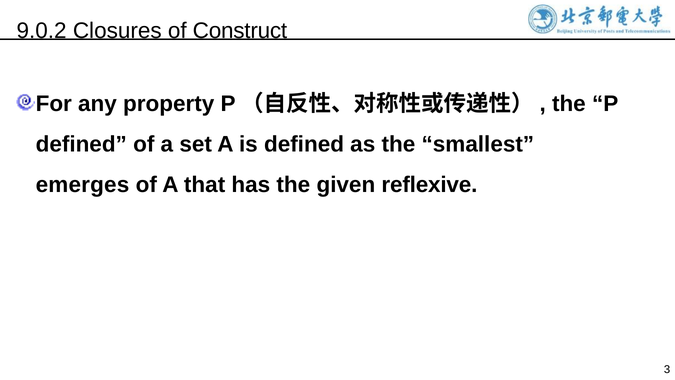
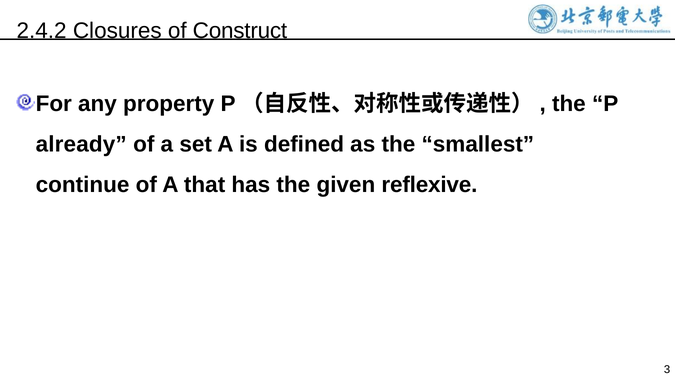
9.0.2: 9.0.2 -> 2.4.2
defined at (81, 144): defined -> already
emerges: emerges -> continue
